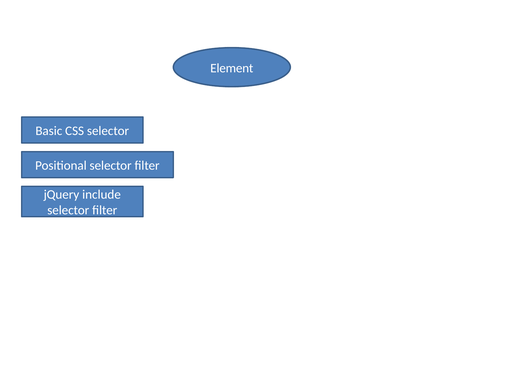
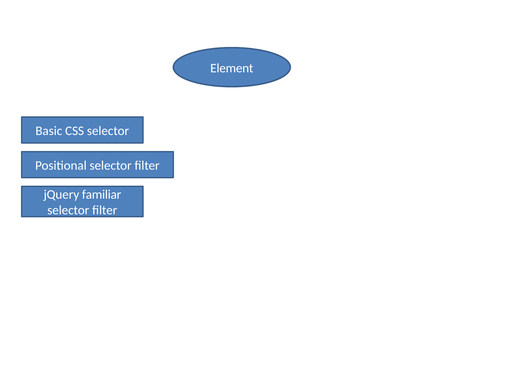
include: include -> familiar
